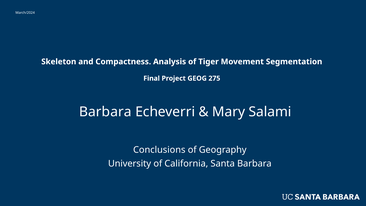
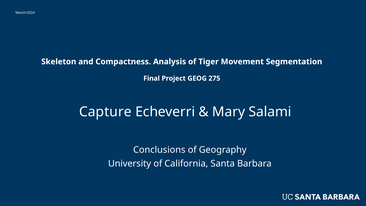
Barbara at (105, 112): Barbara -> Capture
